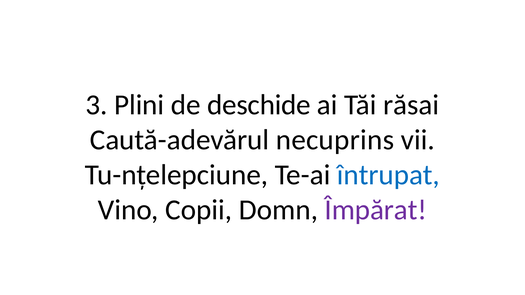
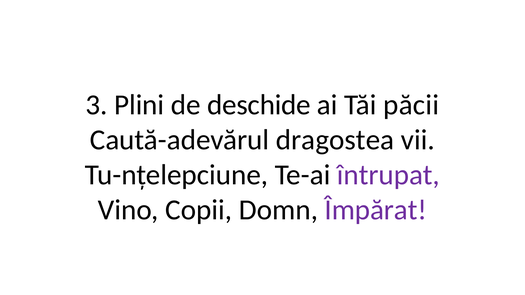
răsai: răsai -> păcii
necuprins: necuprins -> dragostea
întrupat colour: blue -> purple
